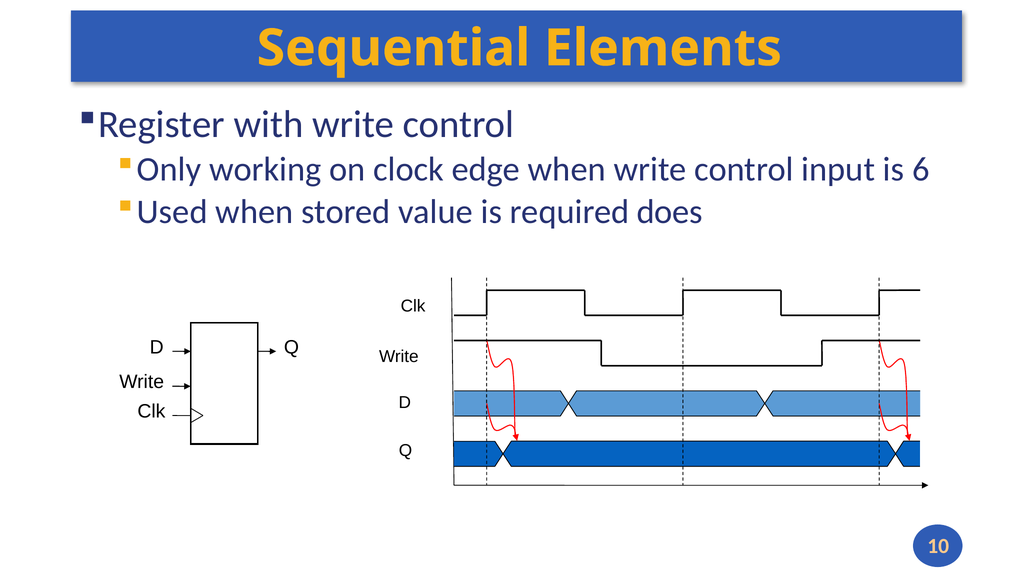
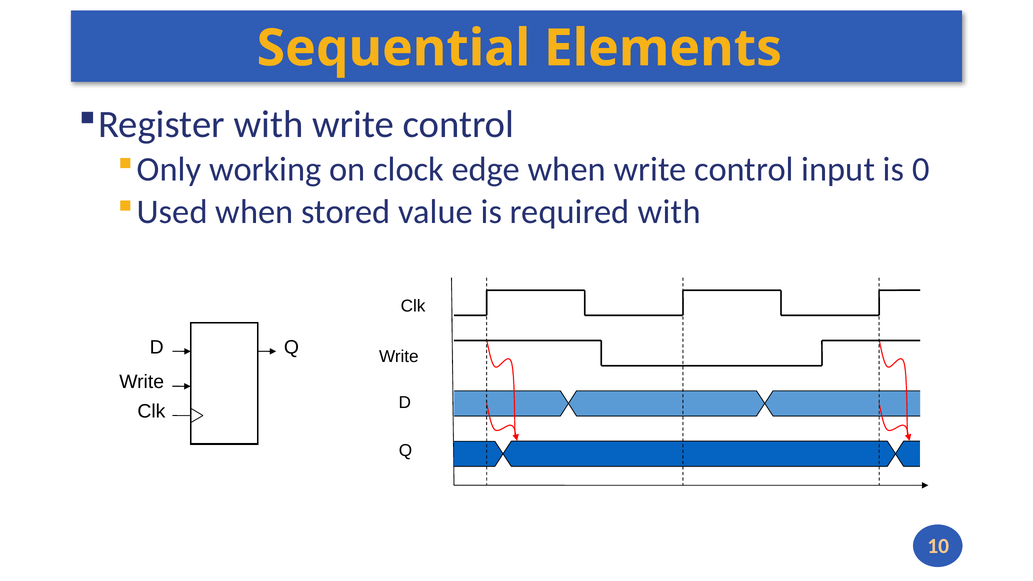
6: 6 -> 0
required does: does -> with
